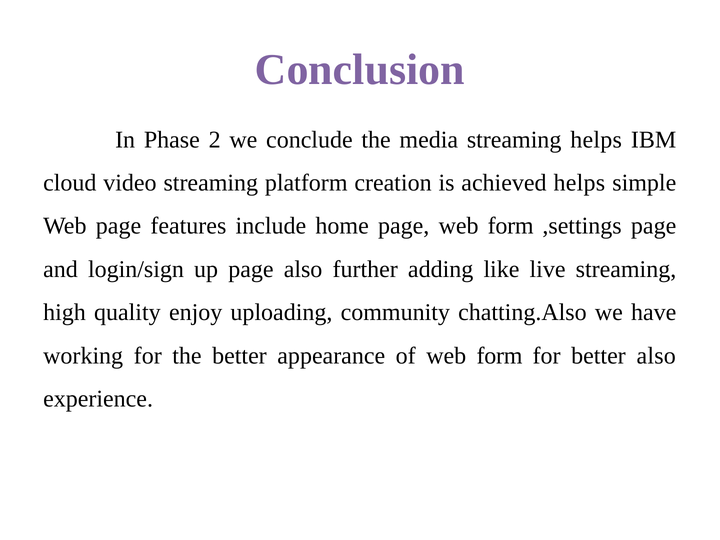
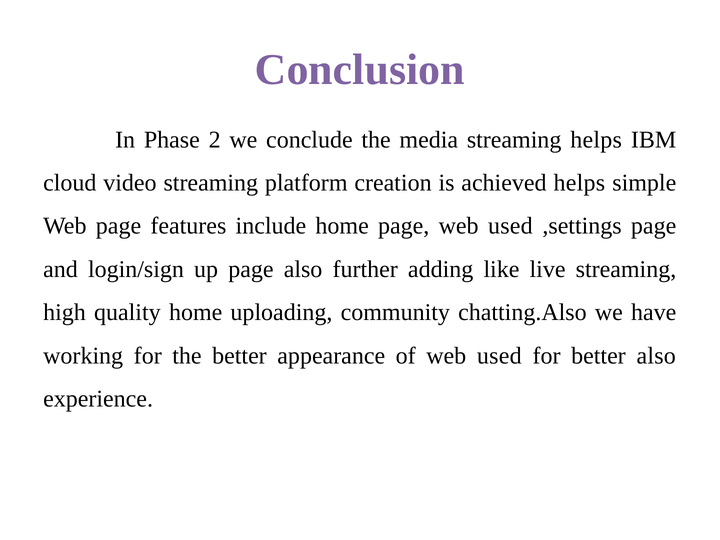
page web form: form -> used
quality enjoy: enjoy -> home
of web form: form -> used
